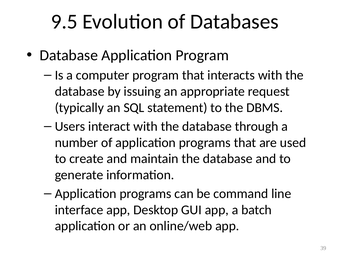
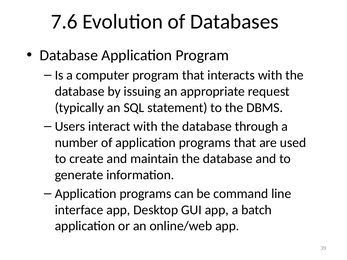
9.5: 9.5 -> 7.6
